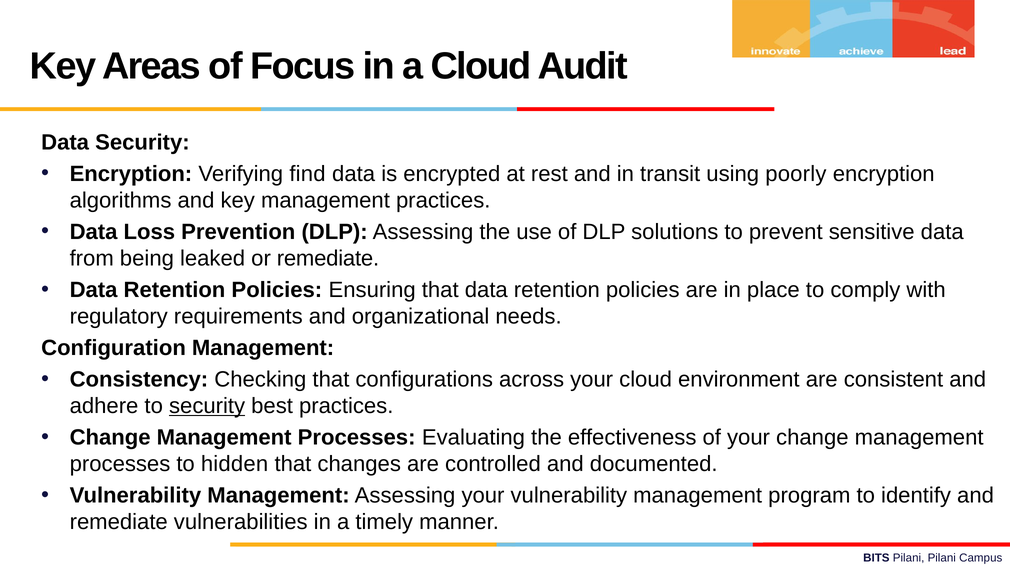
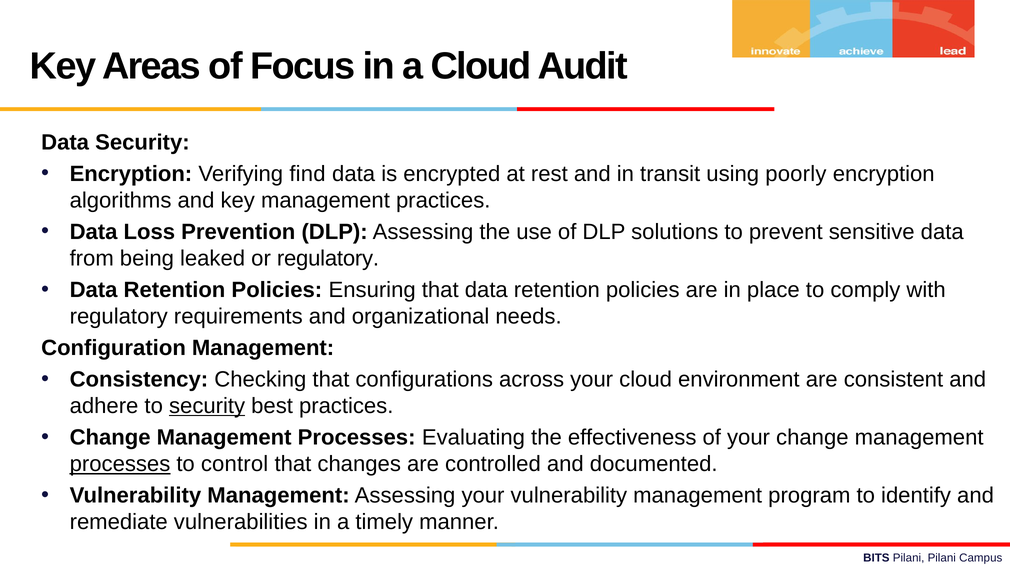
or remediate: remediate -> regulatory
processes at (120, 464) underline: none -> present
hidden: hidden -> control
